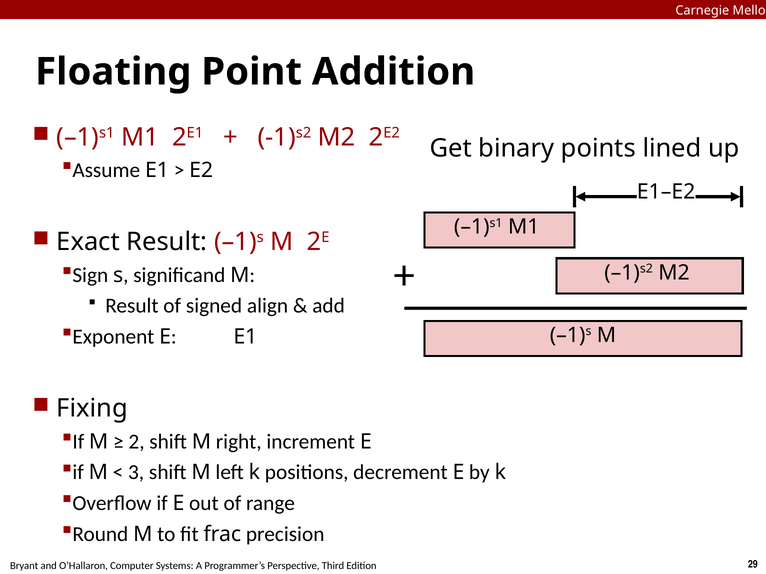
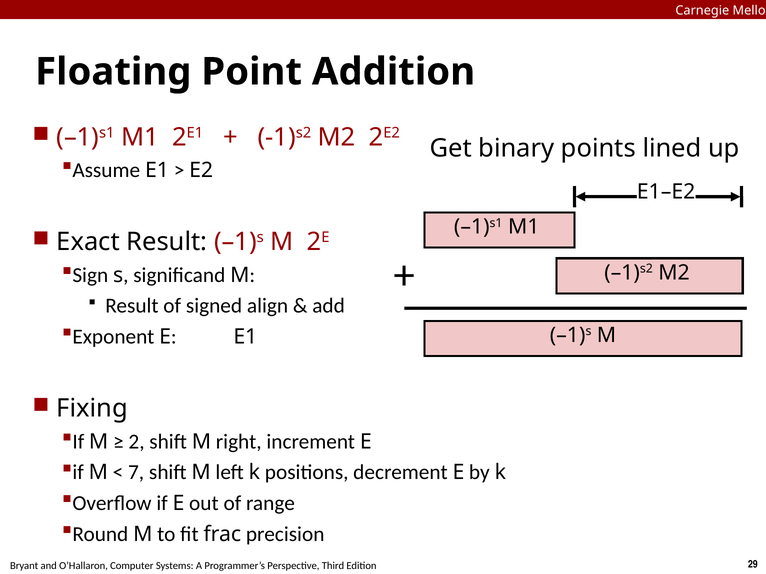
3: 3 -> 7
